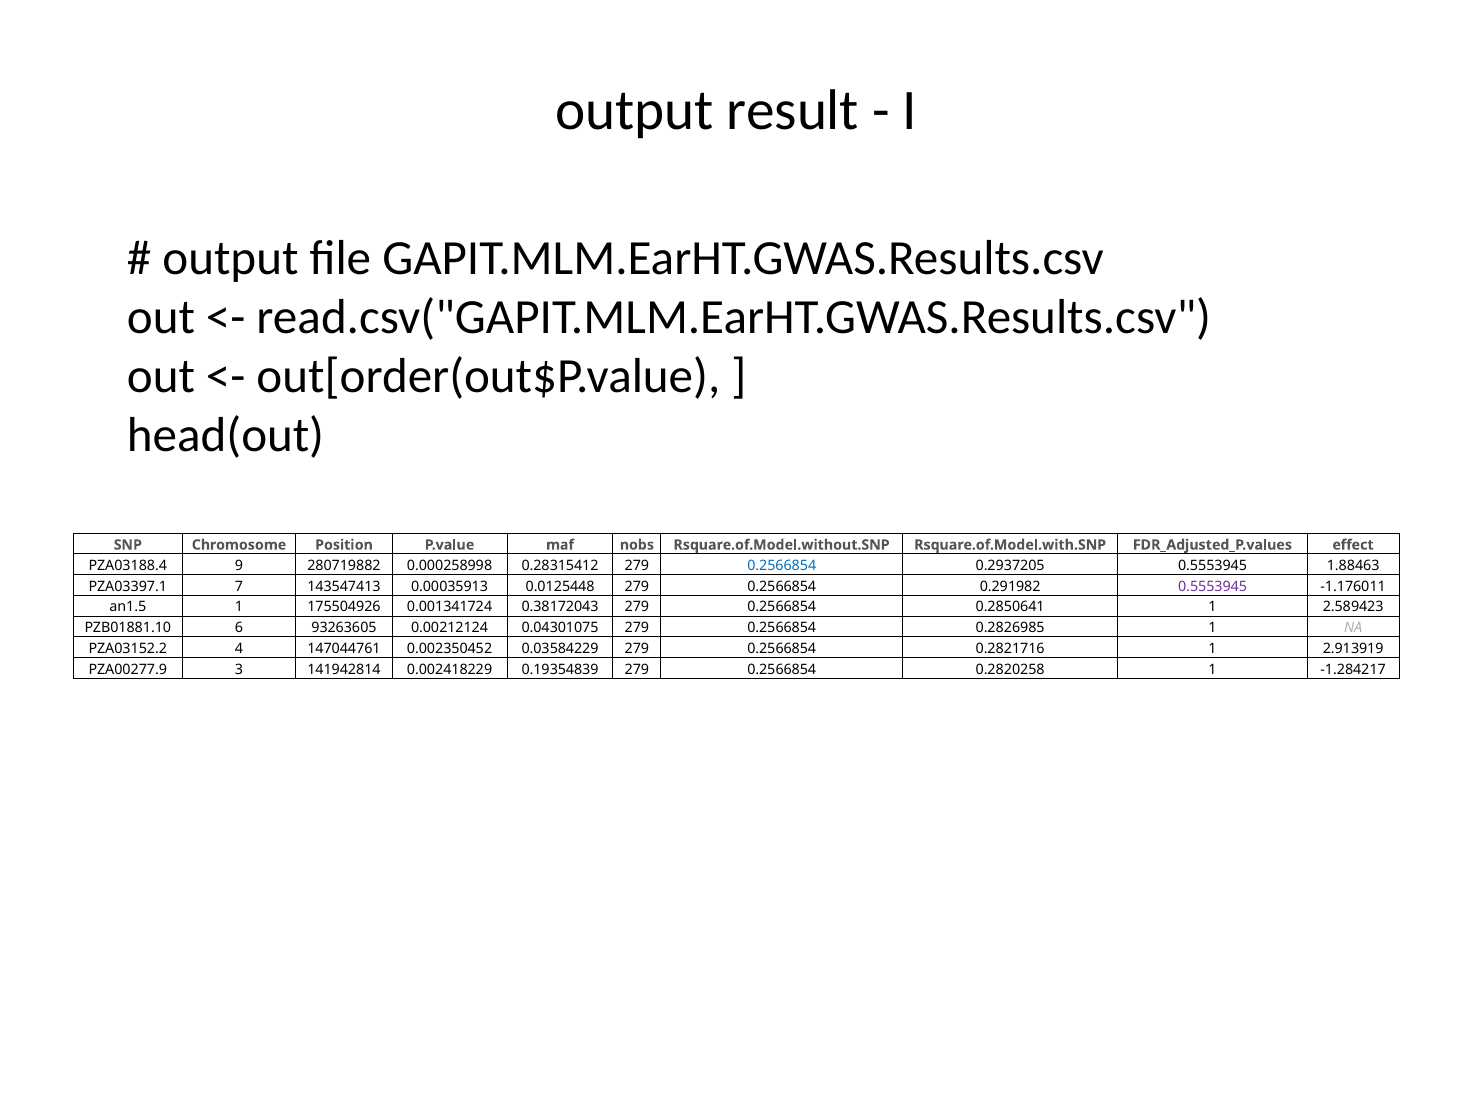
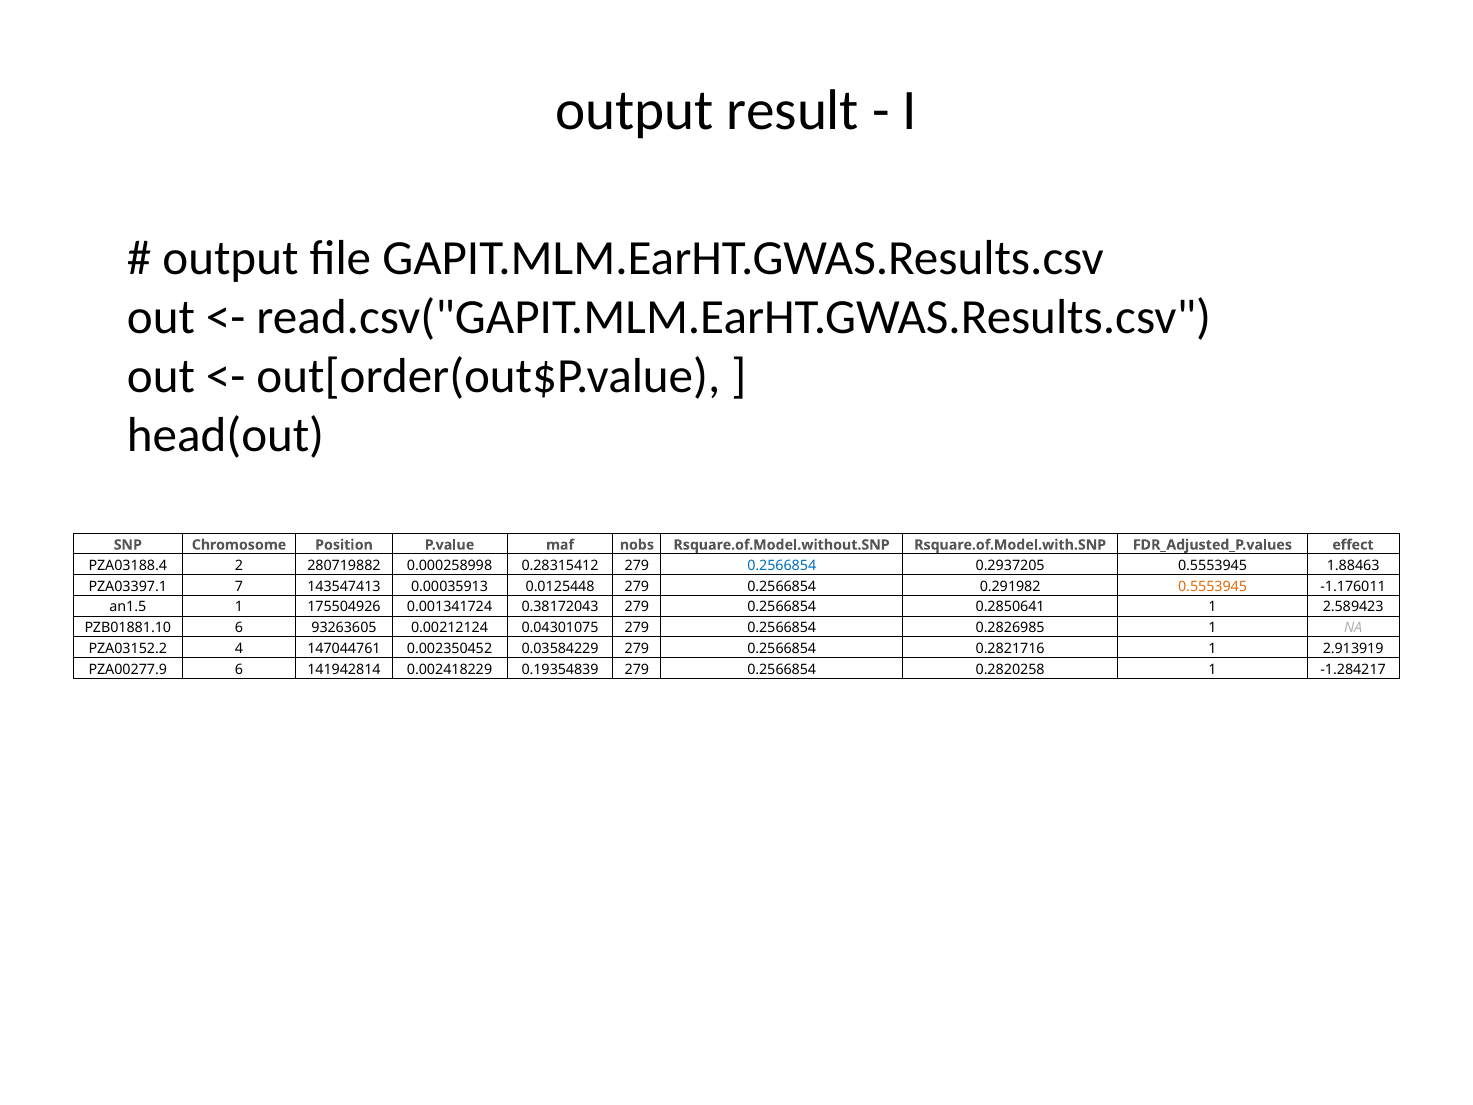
9: 9 -> 2
0.5553945 at (1213, 586) colour: purple -> orange
PZA00277.9 3: 3 -> 6
